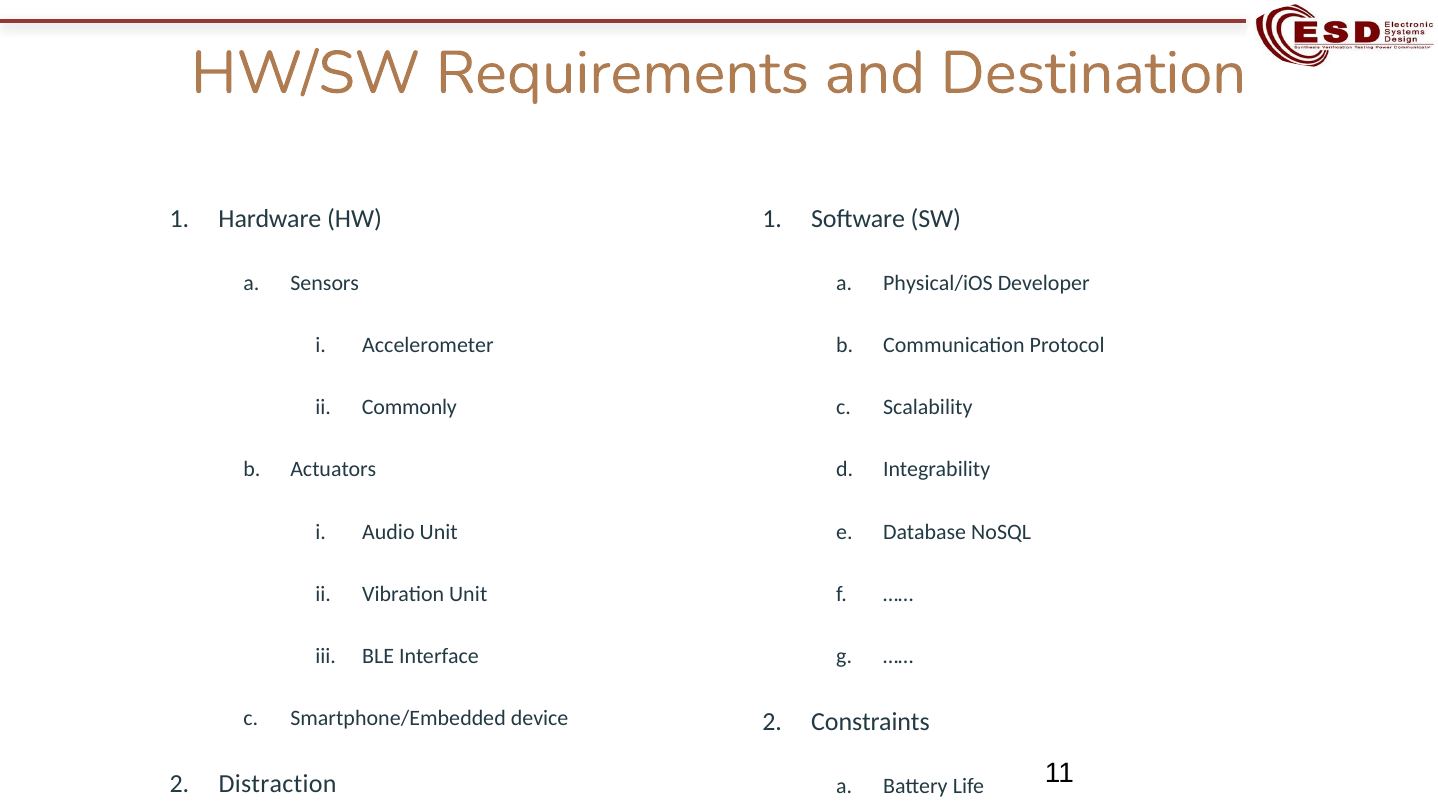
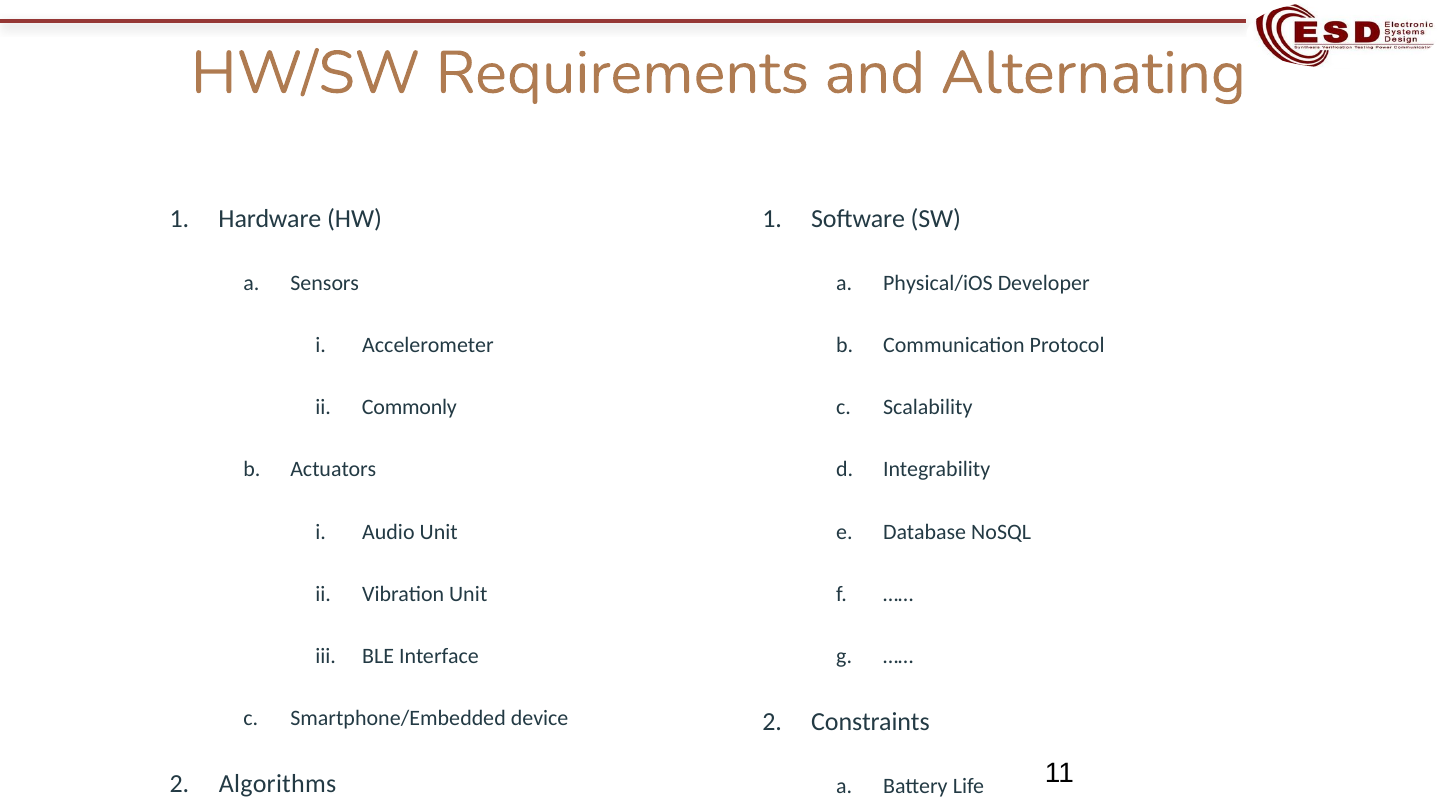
Destination: Destination -> Alternating
Distraction: Distraction -> Algorithms
